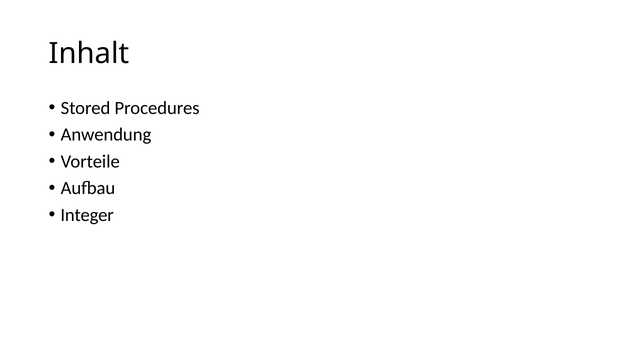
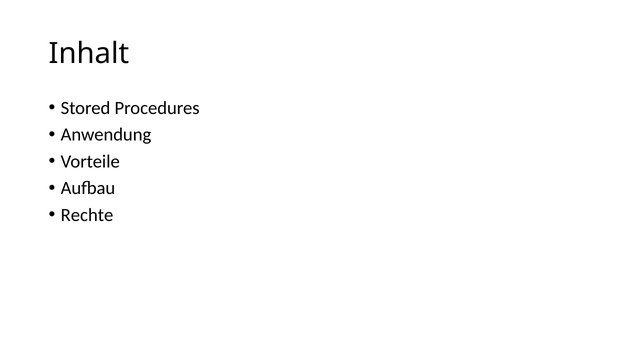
Integer: Integer -> Rechte
